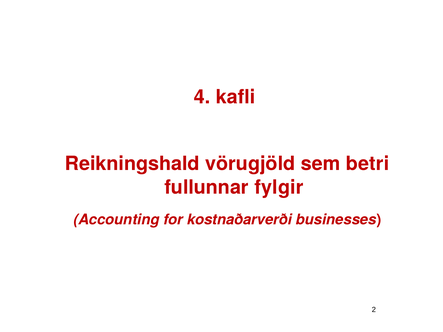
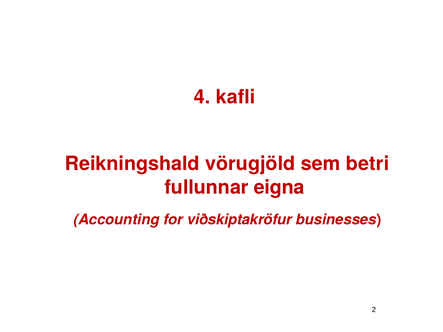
fylgir: fylgir -> eigna
kostnaðarverði: kostnaðarverði -> viðskiptakröfur
